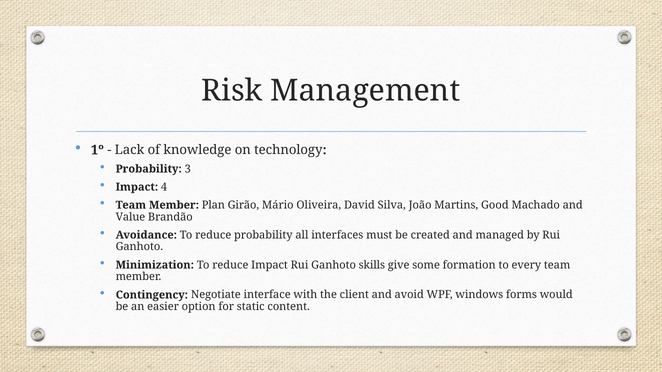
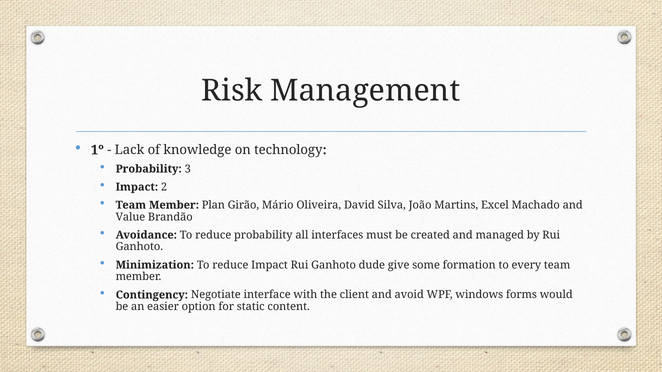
4: 4 -> 2
Good: Good -> Excel
skills: skills -> dude
